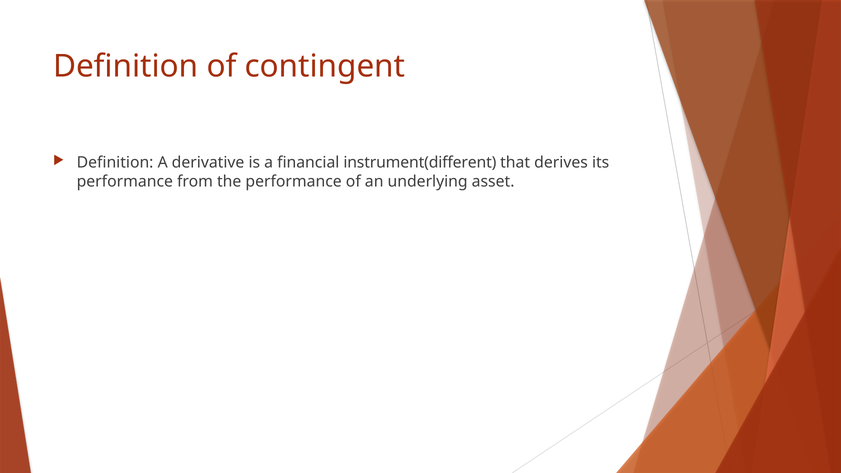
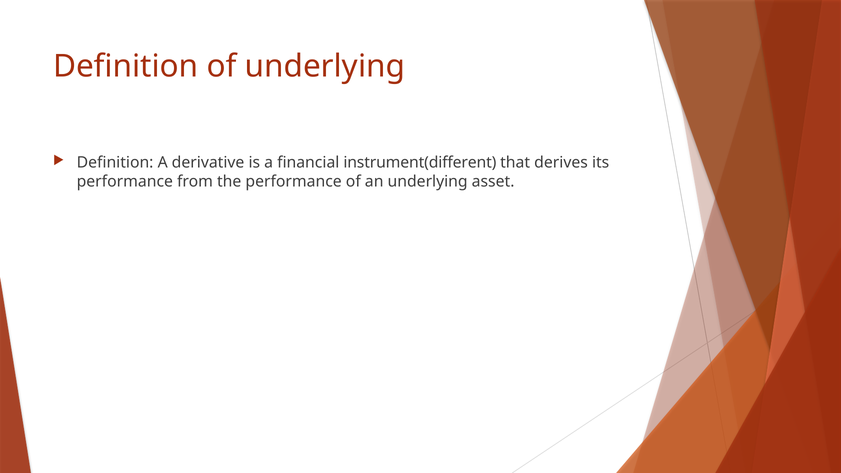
of contingent: contingent -> underlying
